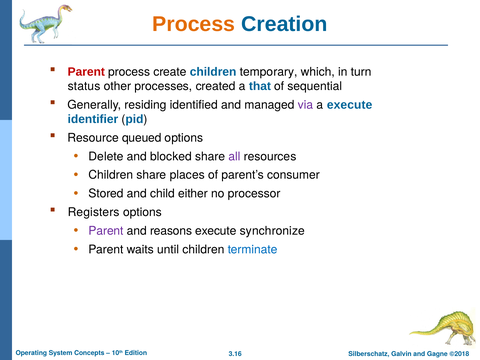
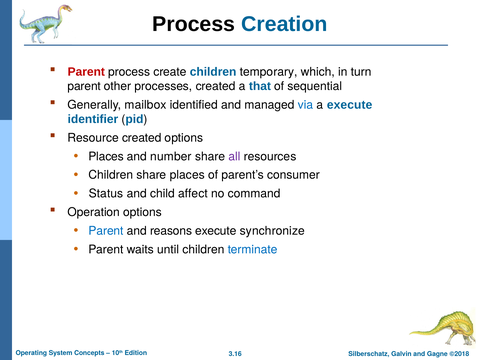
Process at (194, 24) colour: orange -> black
status at (84, 86): status -> parent
residing: residing -> mailbox
via colour: purple -> blue
Resource queued: queued -> created
Delete at (106, 156): Delete -> Places
blocked: blocked -> number
Stored: Stored -> Status
either: either -> affect
processor: processor -> command
Registers: Registers -> Operation
Parent at (106, 231) colour: purple -> blue
